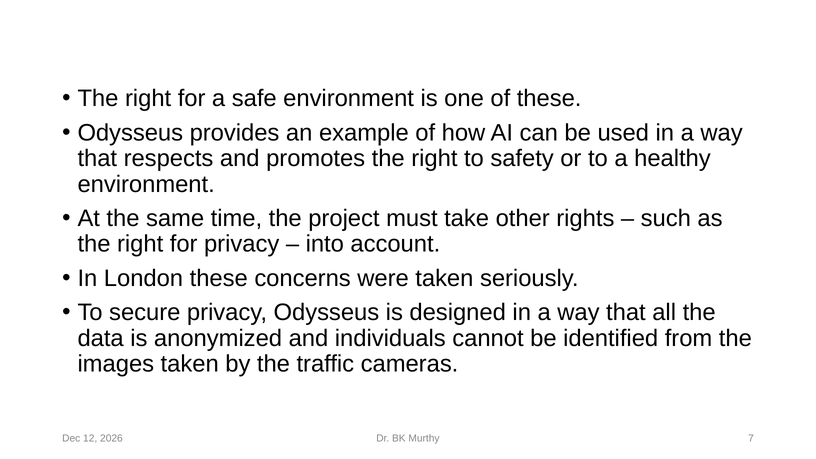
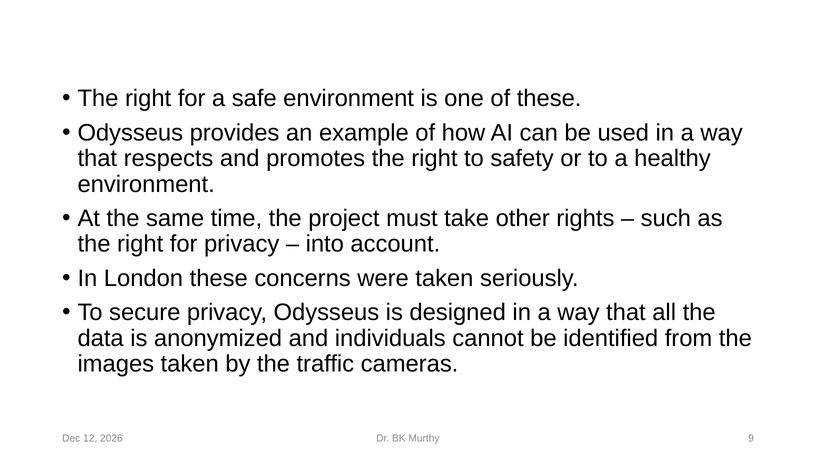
7: 7 -> 9
